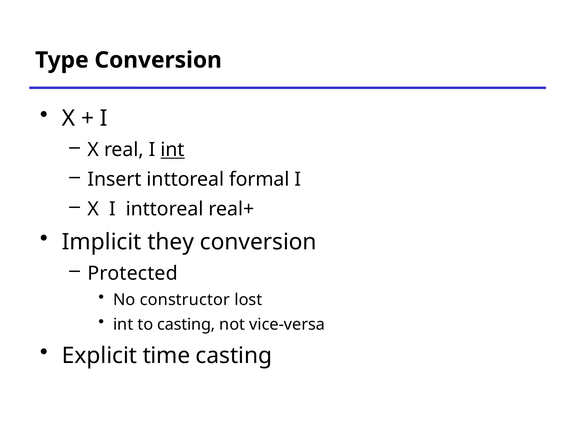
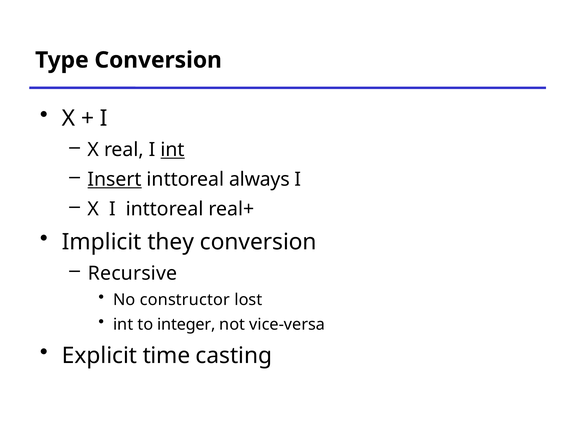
Insert underline: none -> present
formal: formal -> always
Protected: Protected -> Recursive
to casting: casting -> integer
